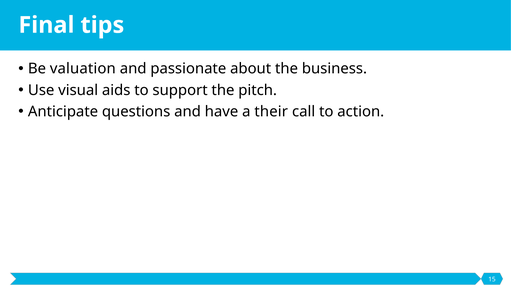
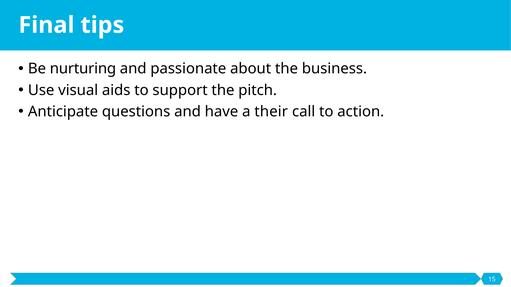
valuation: valuation -> nurturing
